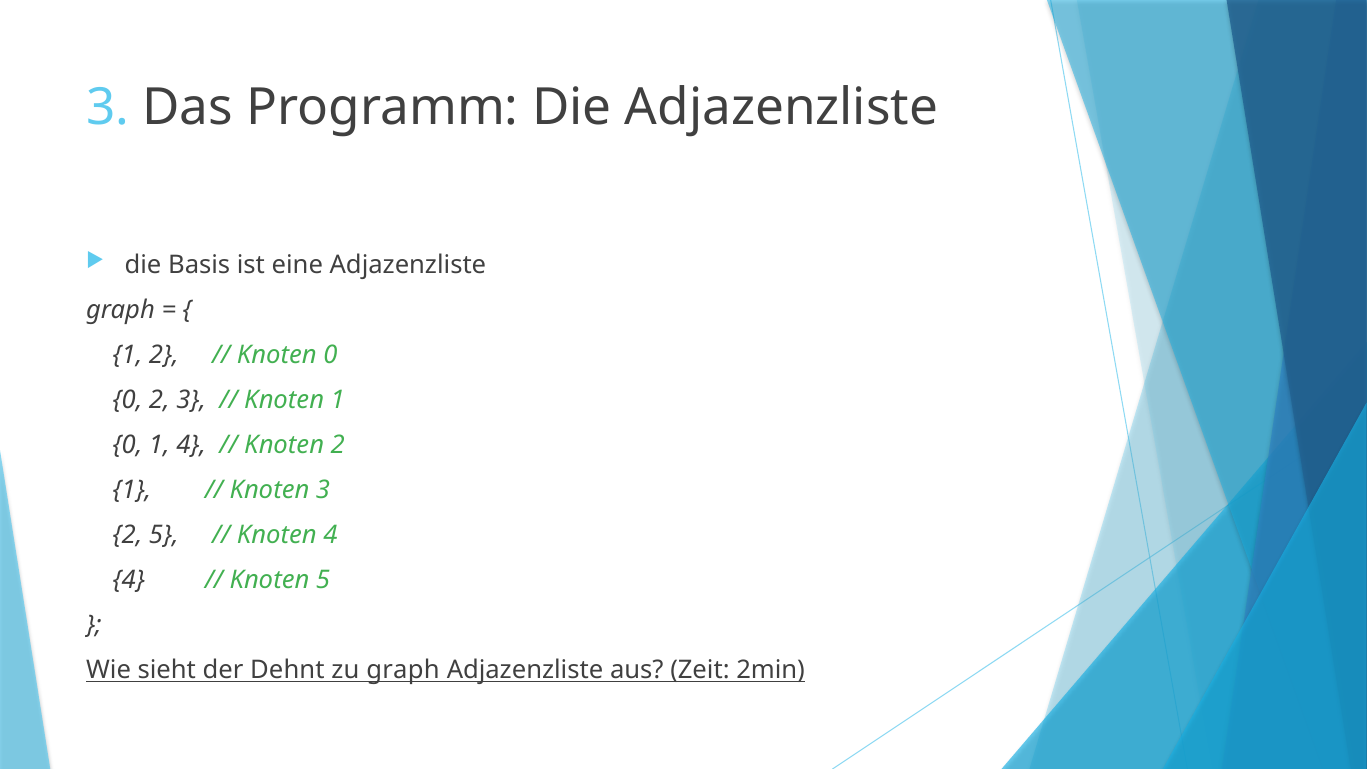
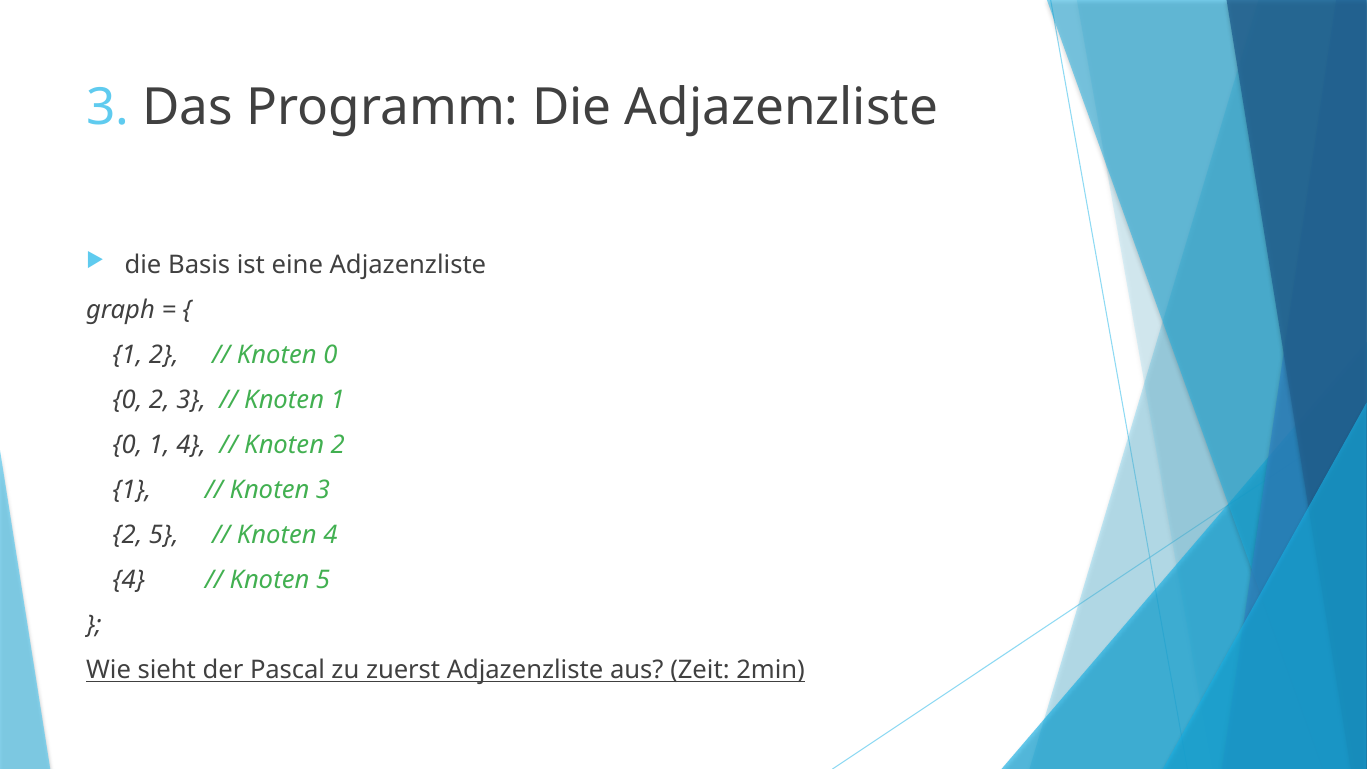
Dehnt: Dehnt -> Pascal
zu graph: graph -> zuerst
